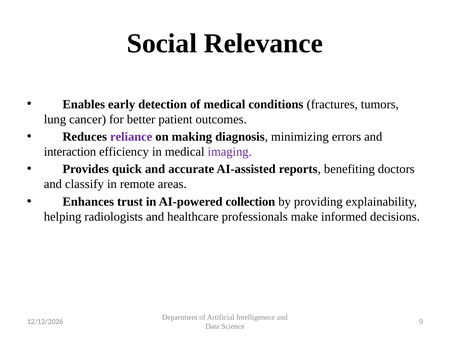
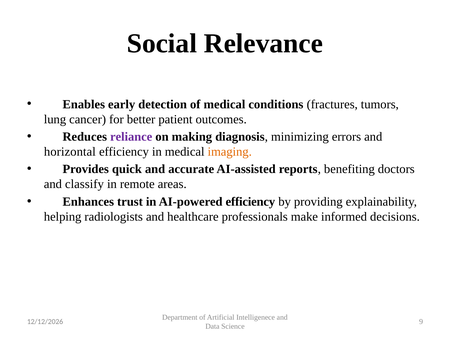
interaction: interaction -> horizontal
imaging colour: purple -> orange
AI-powered collection: collection -> efficiency
